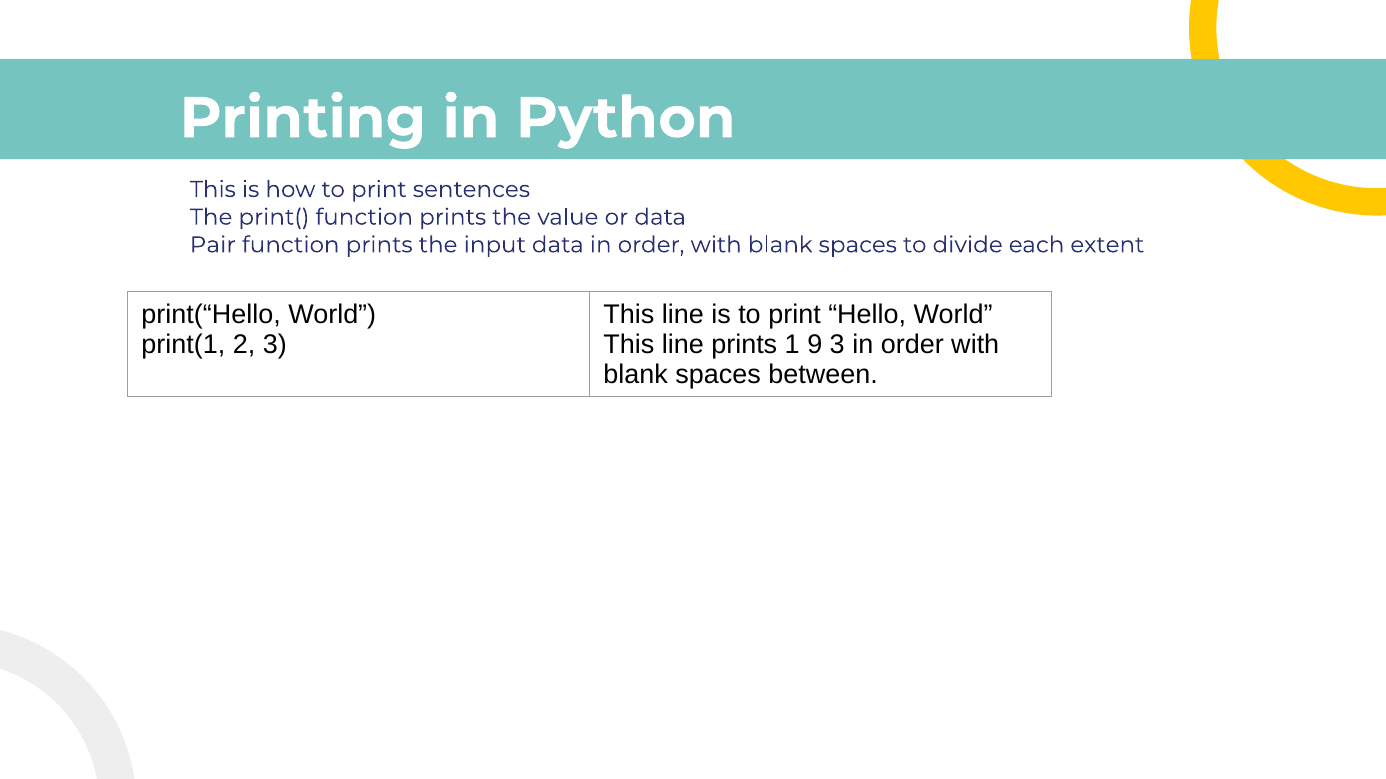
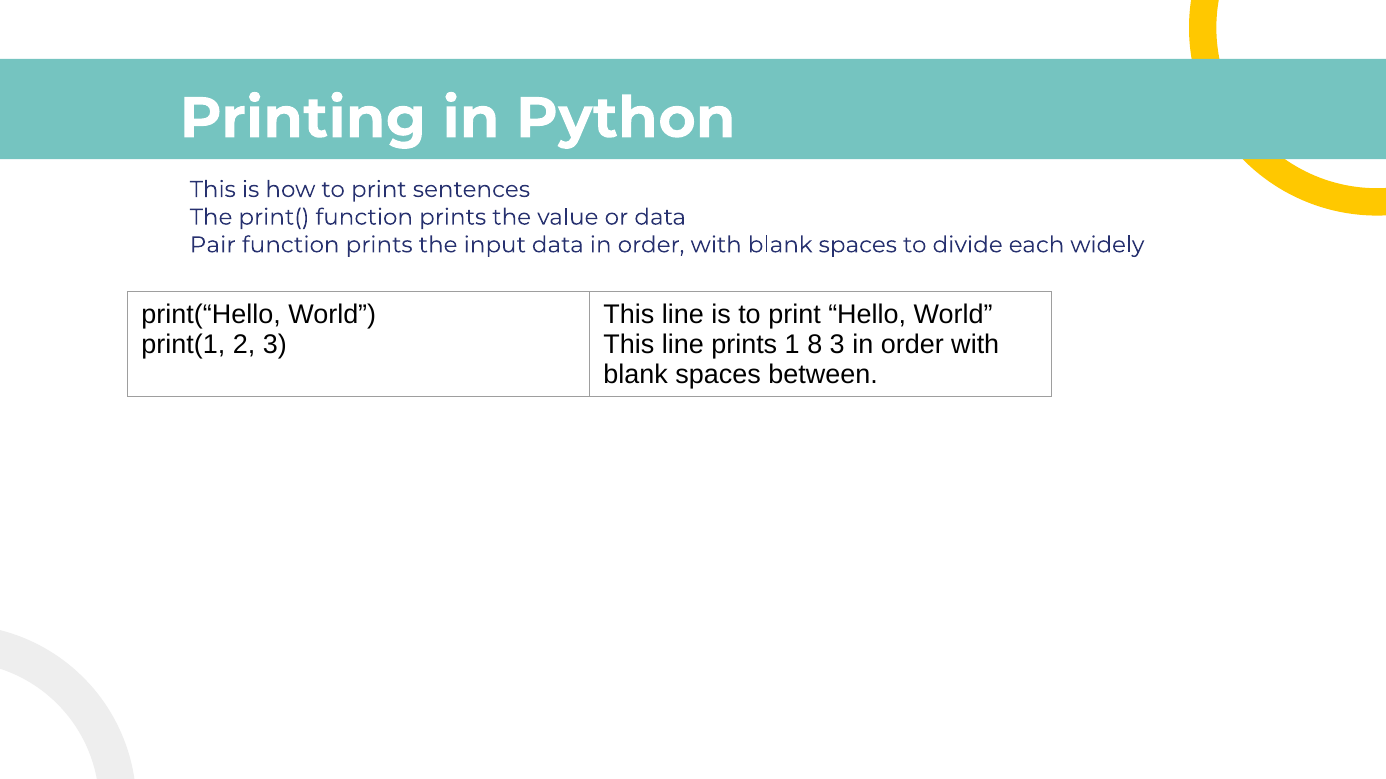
extent: extent -> widely
9: 9 -> 8
